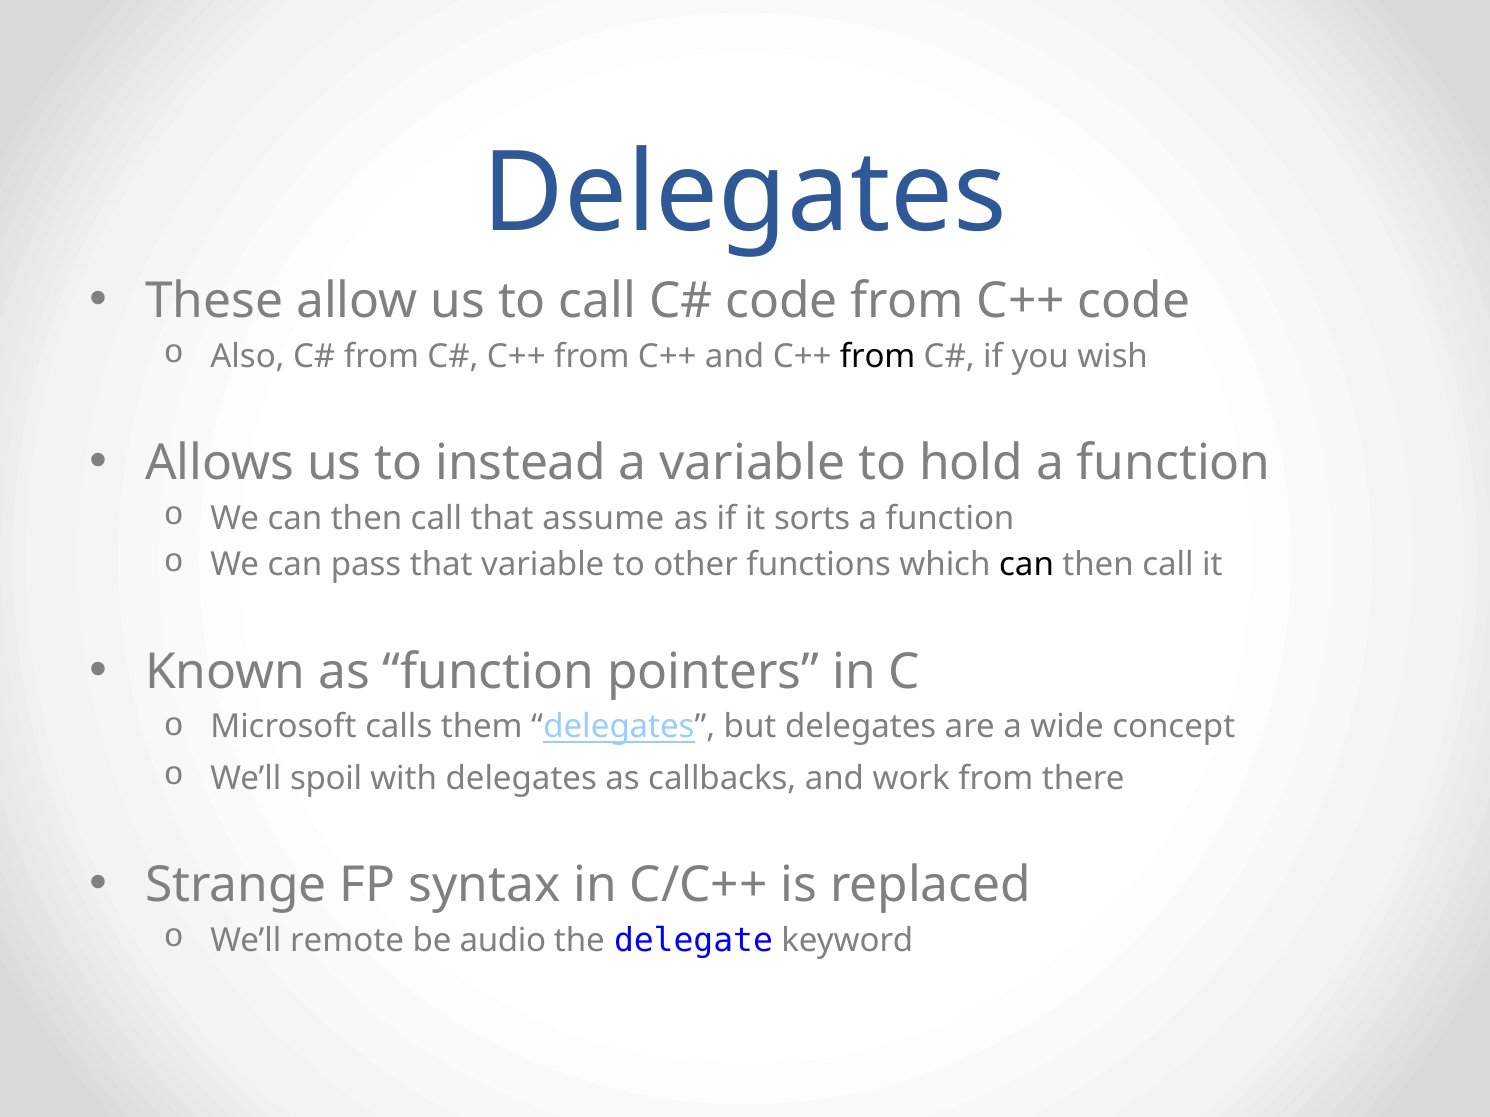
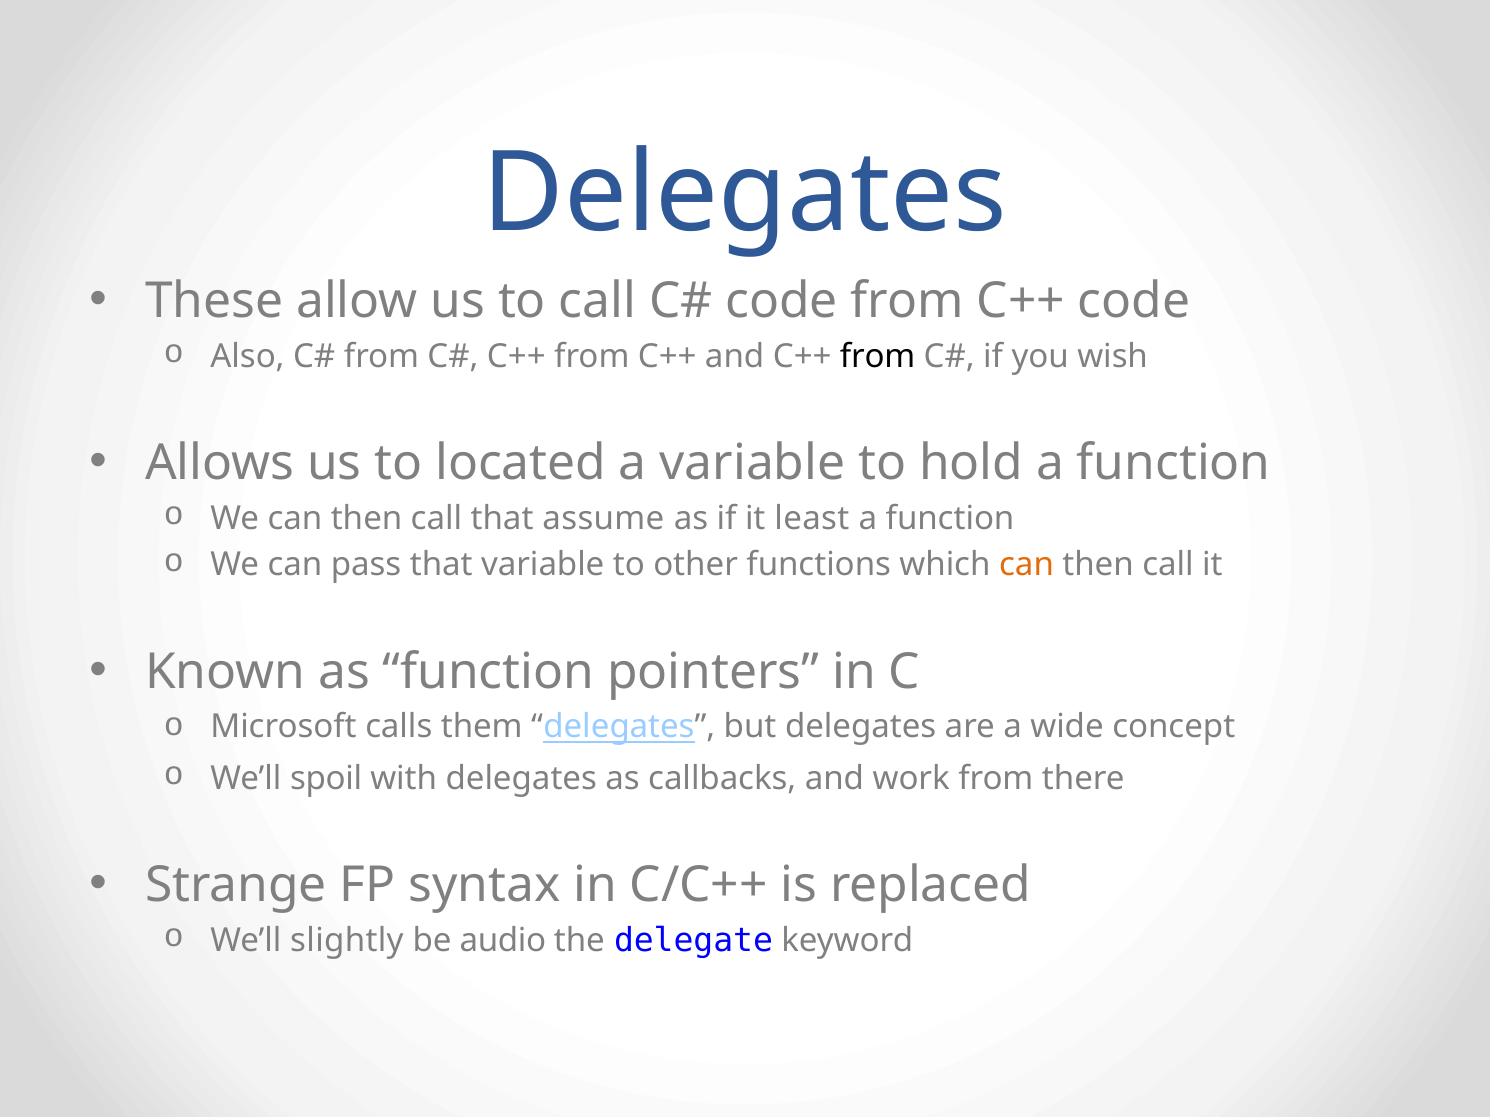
instead: instead -> located
sorts: sorts -> least
can at (1027, 565) colour: black -> orange
remote: remote -> slightly
